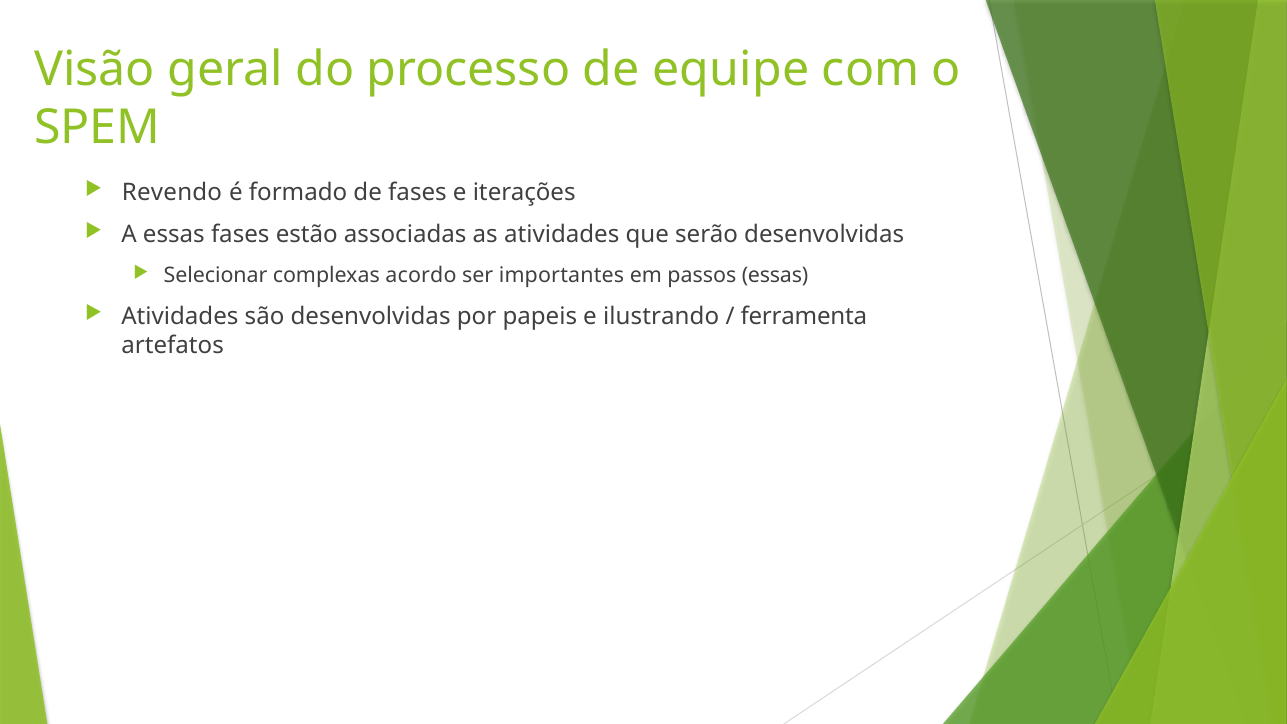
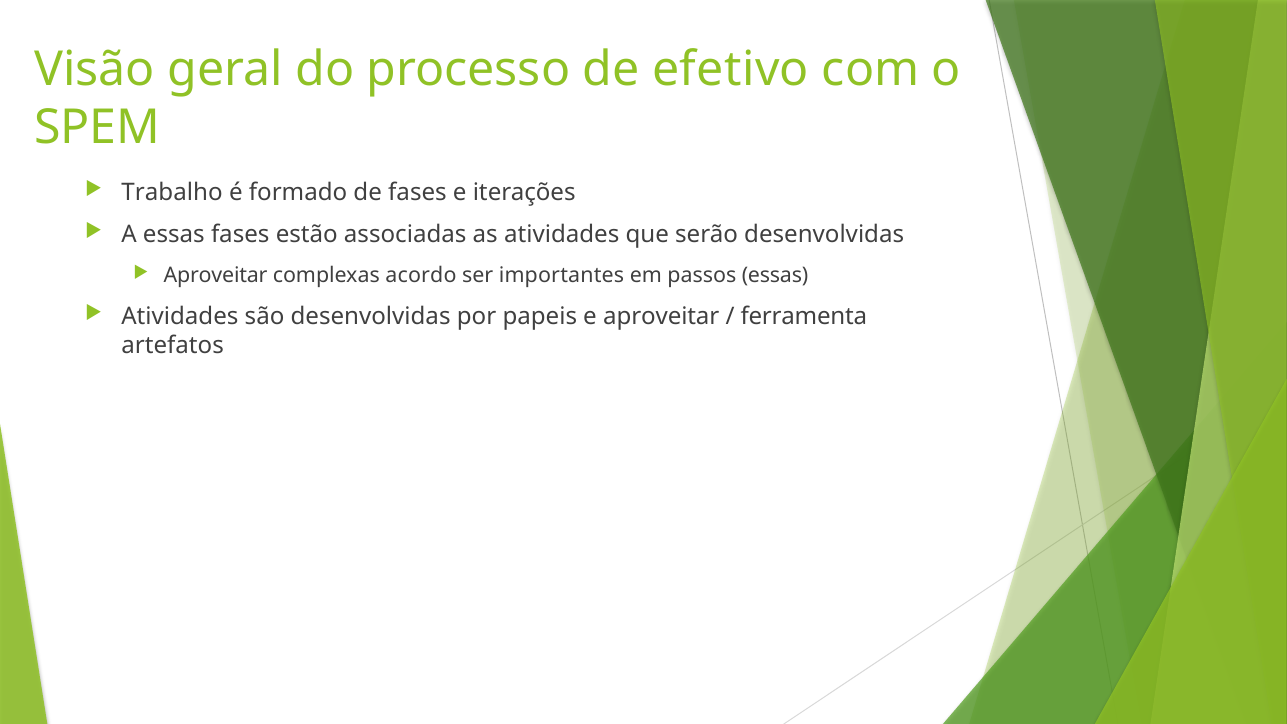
equipe: equipe -> efetivo
Revendo: Revendo -> Trabalho
Selecionar at (216, 276): Selecionar -> Aproveitar
e ilustrando: ilustrando -> aproveitar
